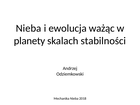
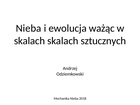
planety at (30, 41): planety -> skalach
stabilności: stabilności -> sztucznych
